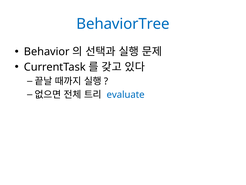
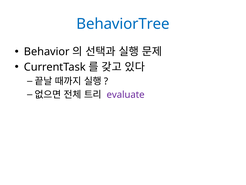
evaluate colour: blue -> purple
